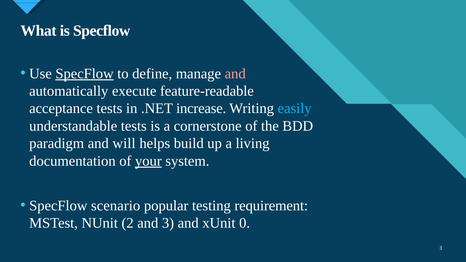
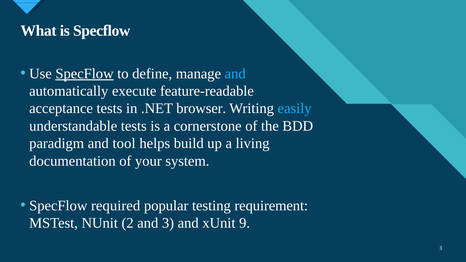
and at (235, 74) colour: pink -> light blue
increase: increase -> browser
will: will -> tool
your underline: present -> none
scenario: scenario -> required
0: 0 -> 9
